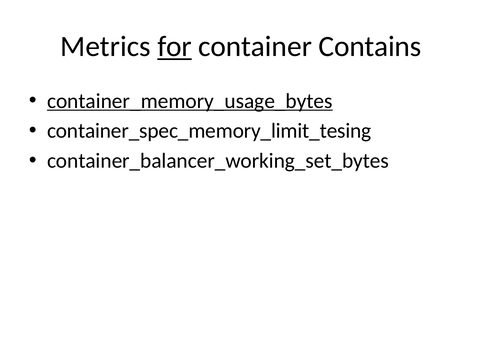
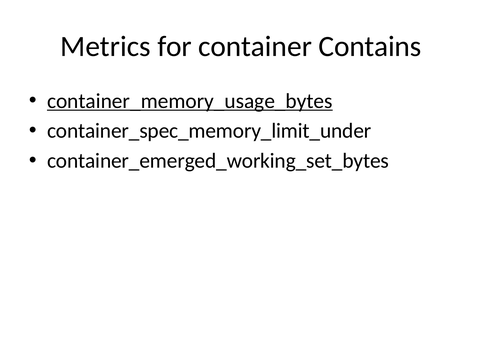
for underline: present -> none
container_spec_memory_limit_tesing: container_spec_memory_limit_tesing -> container_spec_memory_limit_under
container_balancer_working_set_bytes: container_balancer_working_set_bytes -> container_emerged_working_set_bytes
